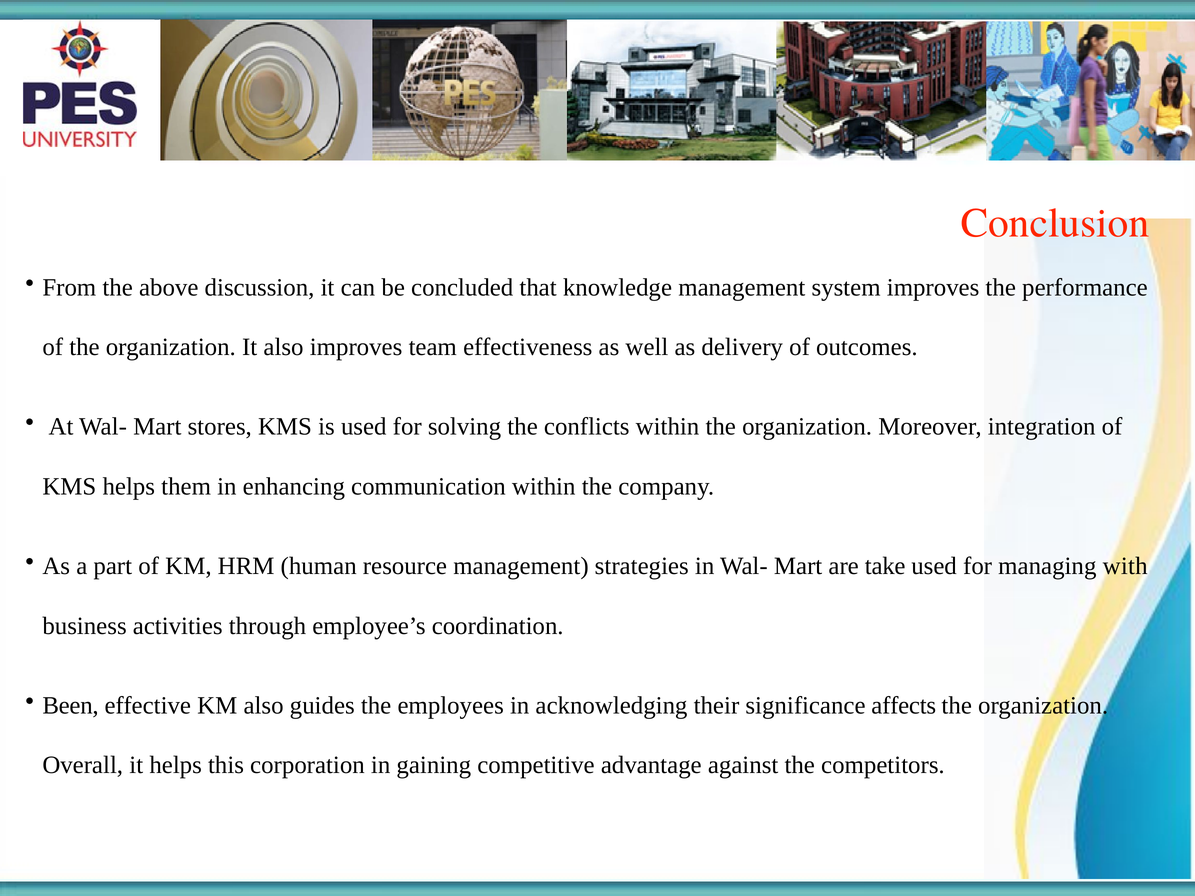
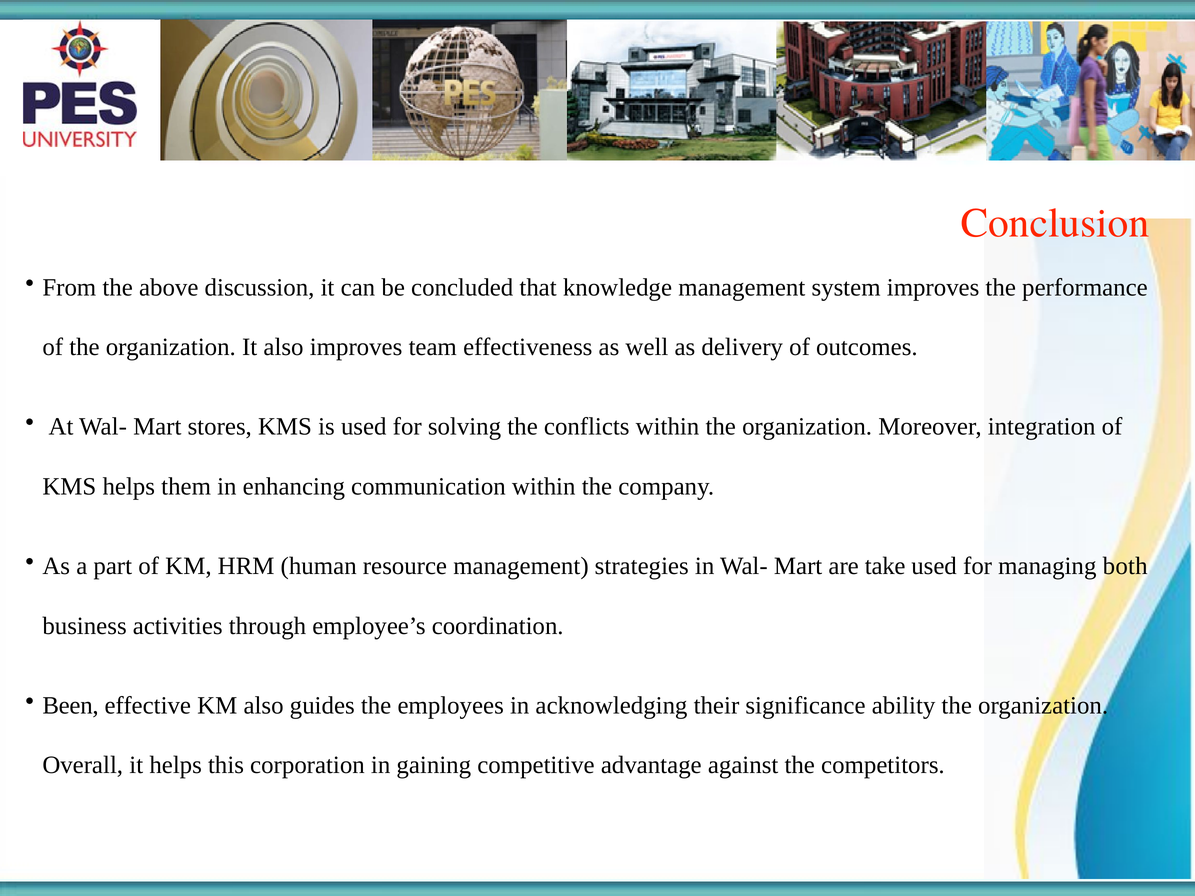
with: with -> both
affects: affects -> ability
